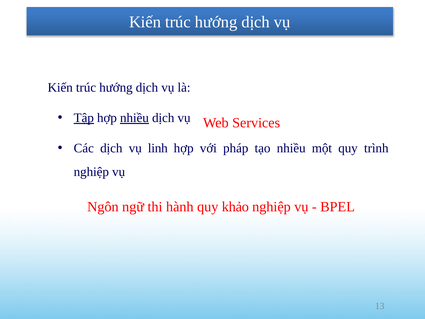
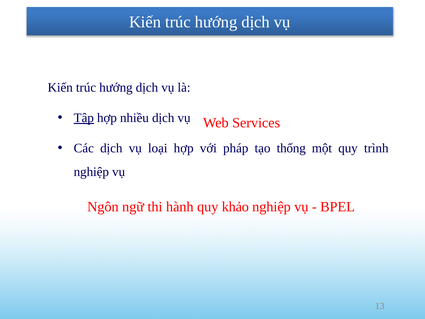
nhiều at (134, 118) underline: present -> none
linh: linh -> loại
tạo nhiều: nhiều -> thống
